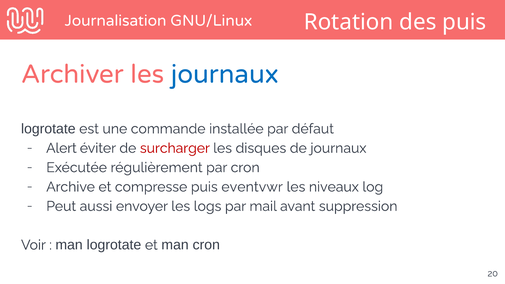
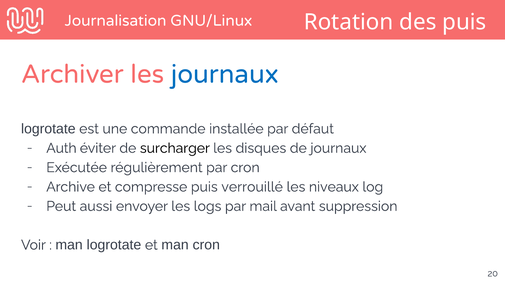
Alert: Alert -> Auth
surcharger colour: red -> black
eventvwr: eventvwr -> verrouillé
